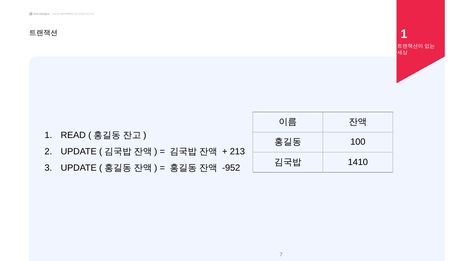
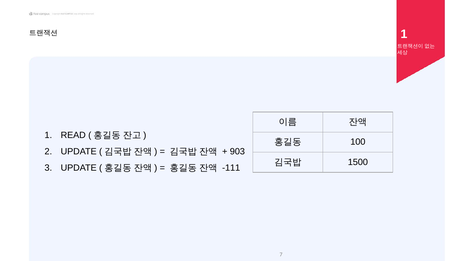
213: 213 -> 903
1410: 1410 -> 1500
-952: -952 -> -111
